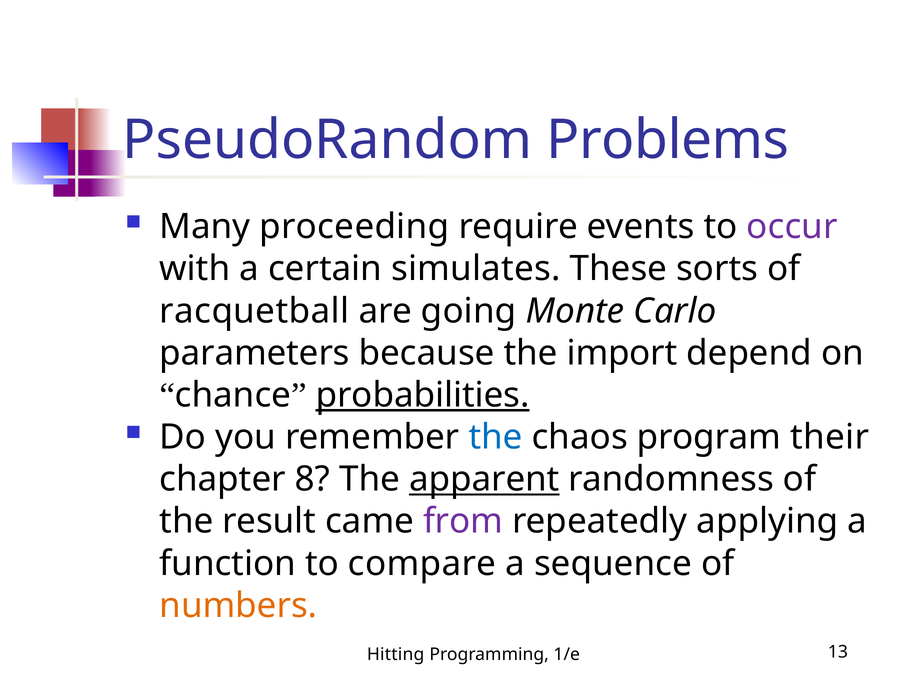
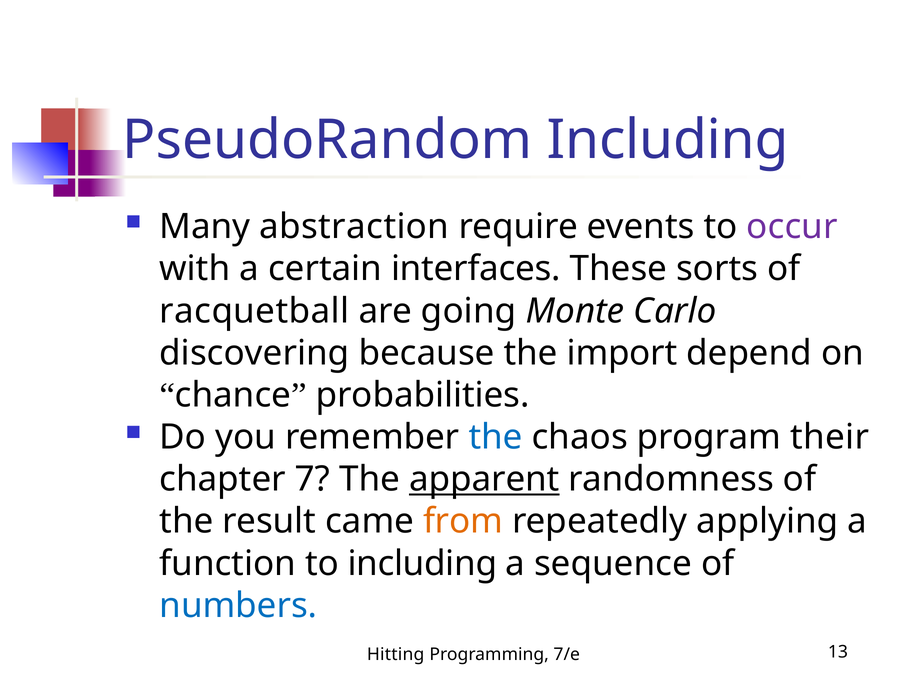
PseudoRandom Problems: Problems -> Including
proceeding: proceeding -> abstraction
simulates: simulates -> interfaces
parameters: parameters -> discovering
probabilities underline: present -> none
8: 8 -> 7
from colour: purple -> orange
to compare: compare -> including
numbers colour: orange -> blue
1/e: 1/e -> 7/e
